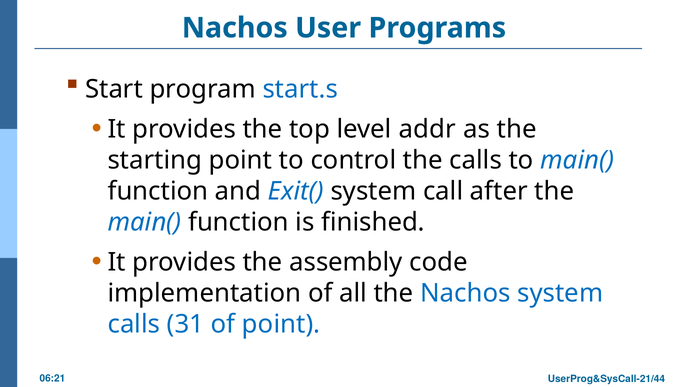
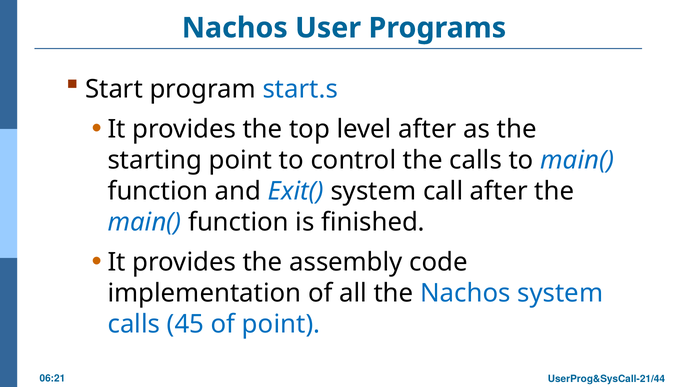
level addr: addr -> after
31: 31 -> 45
